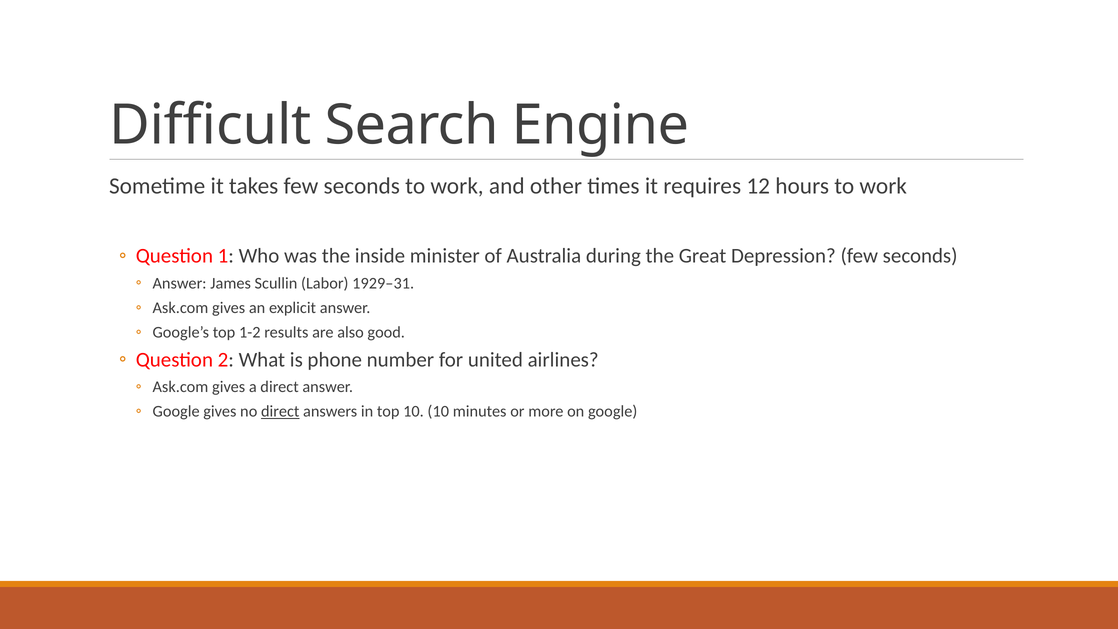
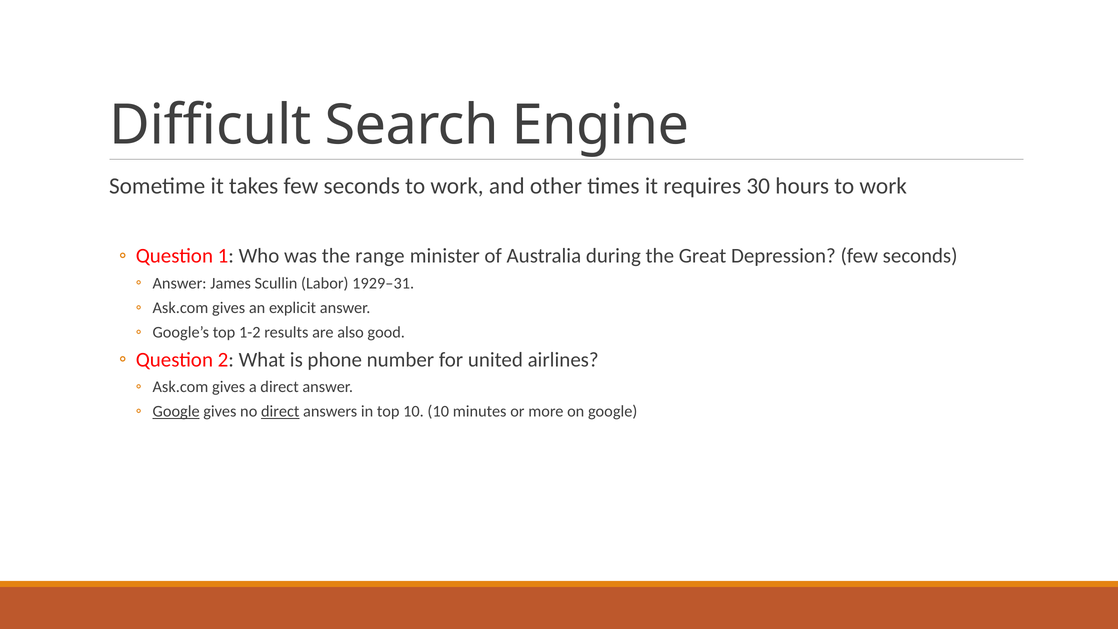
12: 12 -> 30
inside: inside -> range
Google at (176, 411) underline: none -> present
